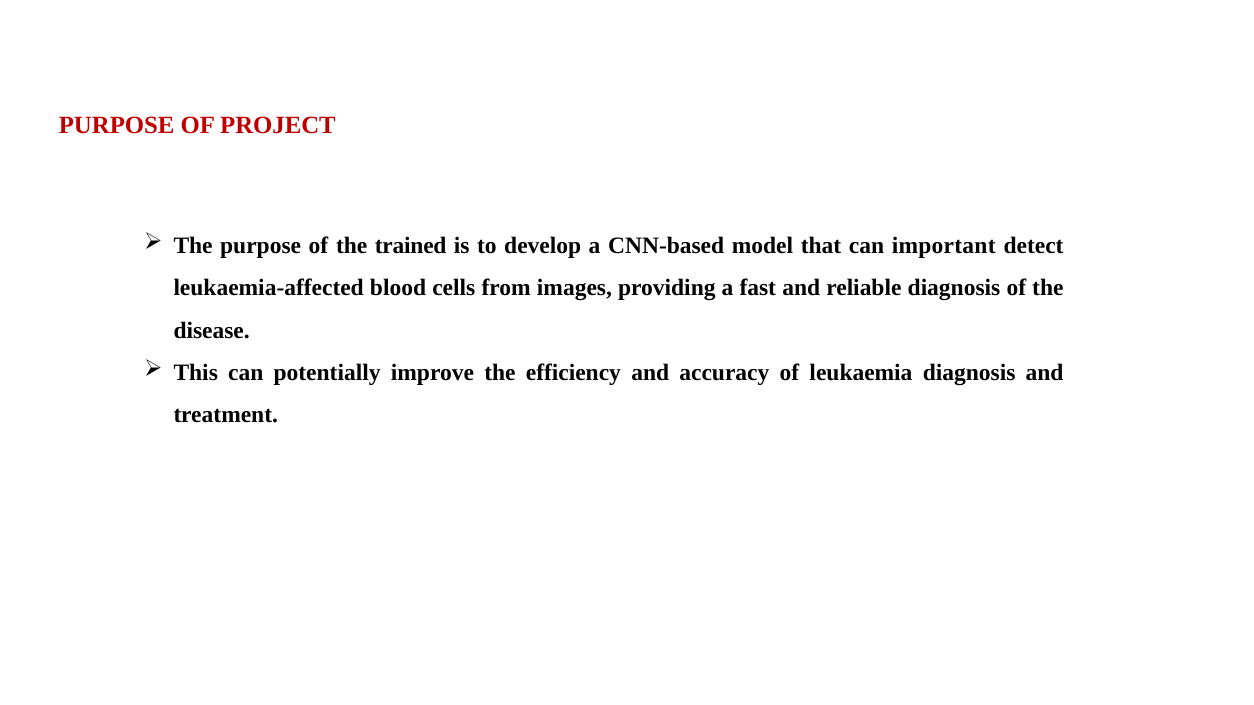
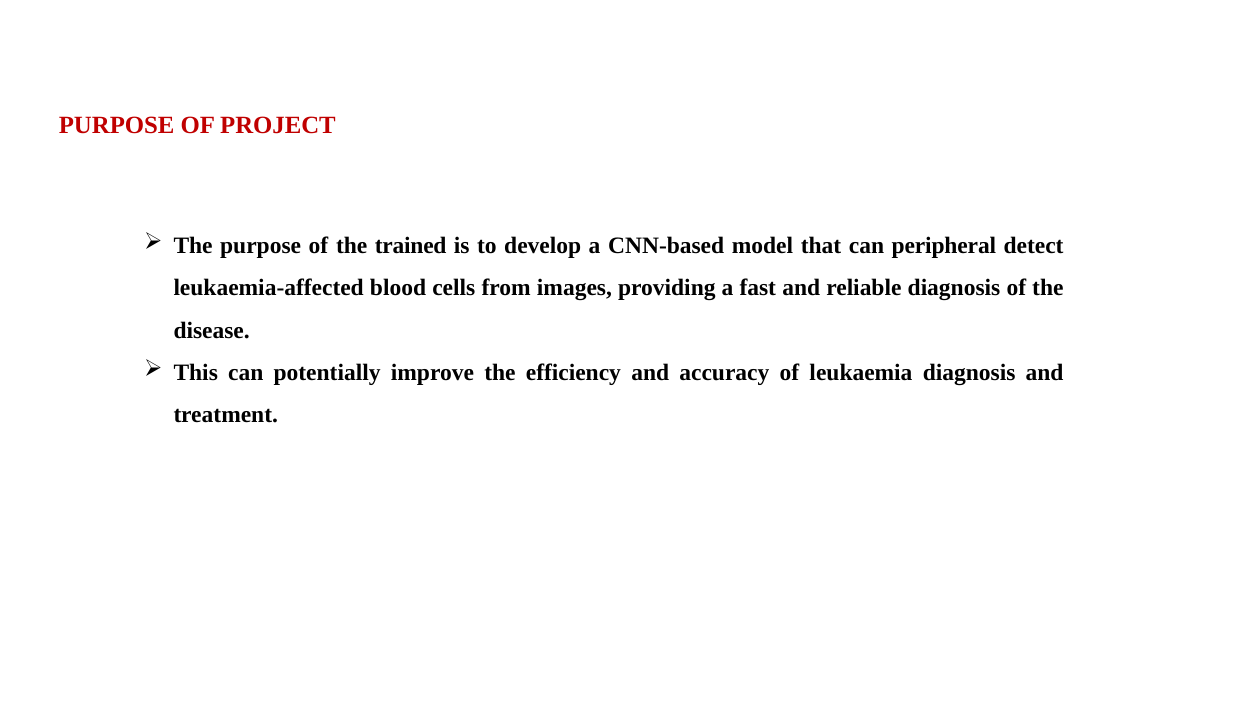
important: important -> peripheral
